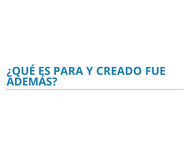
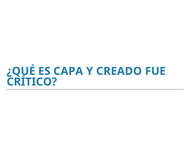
PARA: PARA -> CAPA
ADEMÁS: ADEMÁS -> CRÍTICO
